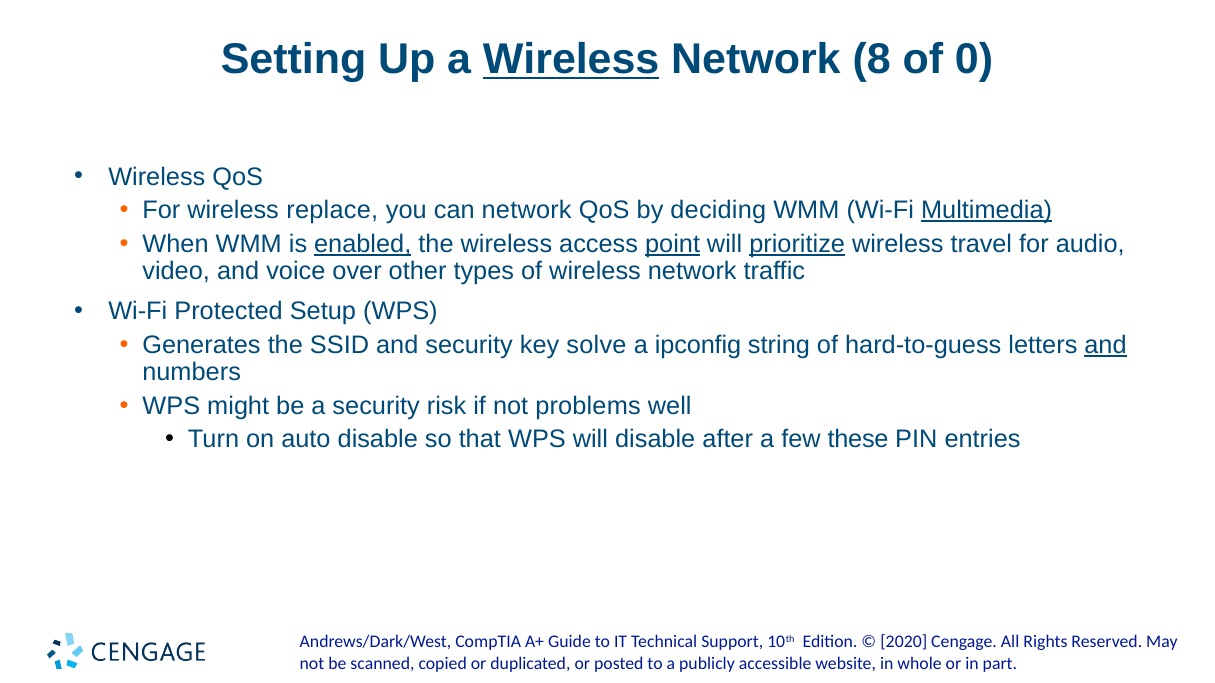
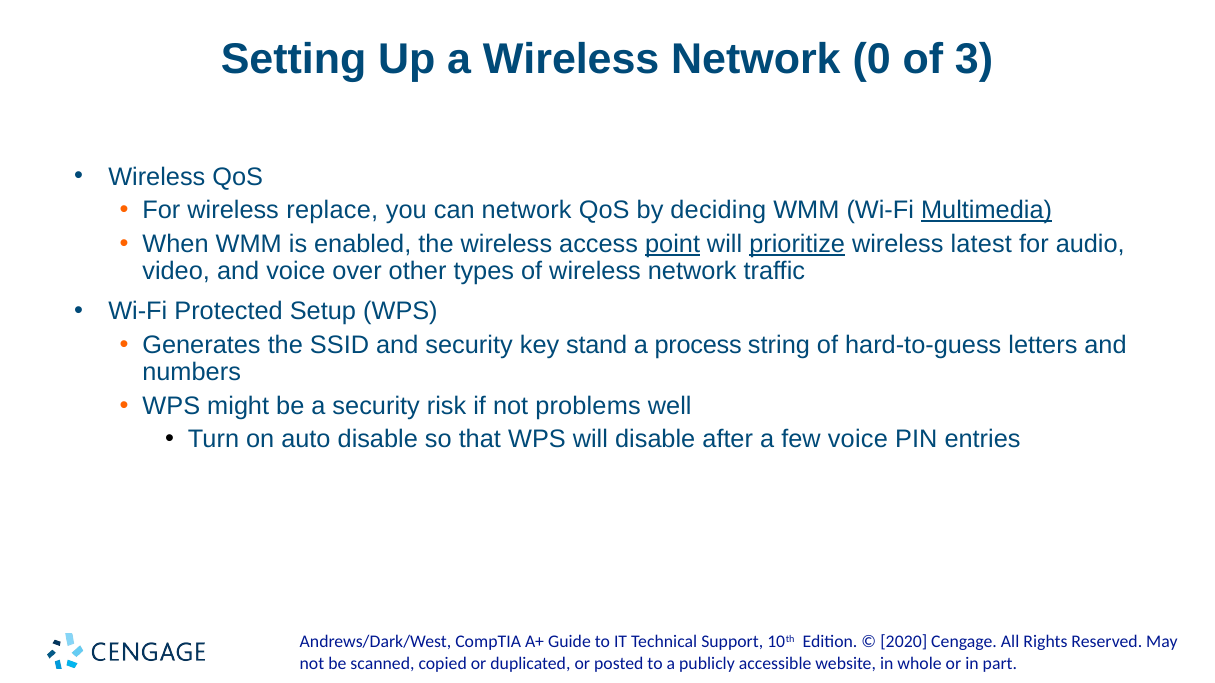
Wireless at (571, 59) underline: present -> none
8: 8 -> 0
0: 0 -> 3
enabled underline: present -> none
travel: travel -> latest
solve: solve -> stand
ipconfig: ipconfig -> process
and at (1106, 345) underline: present -> none
few these: these -> voice
